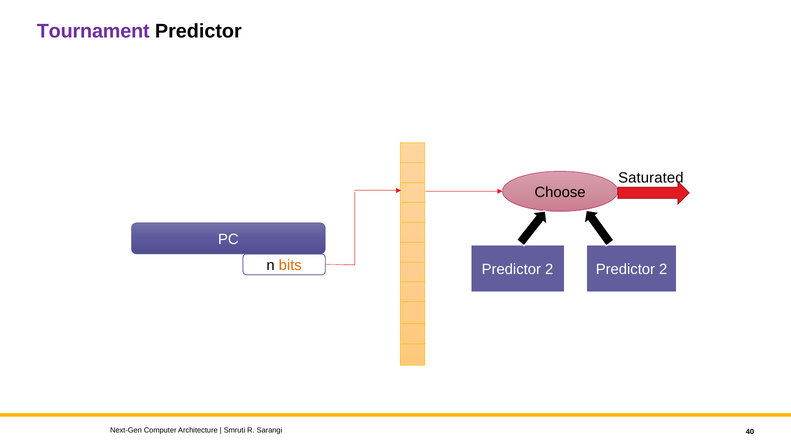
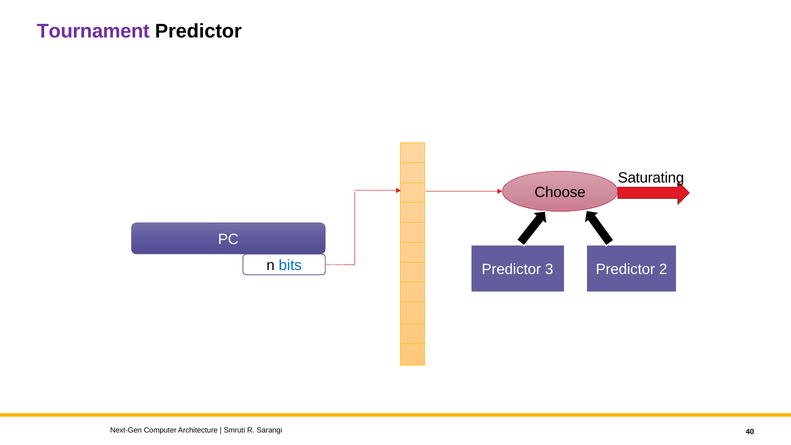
Saturated: Saturated -> Saturating
bits colour: orange -> blue
2 at (549, 269): 2 -> 3
